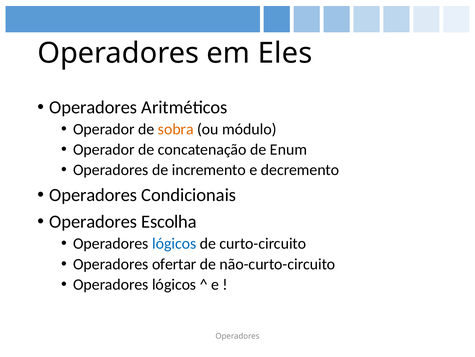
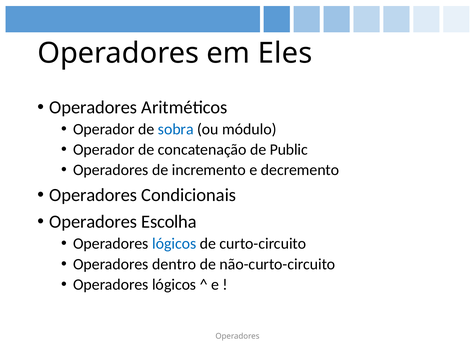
sobra colour: orange -> blue
Enum: Enum -> Public
ofertar: ofertar -> dentro
